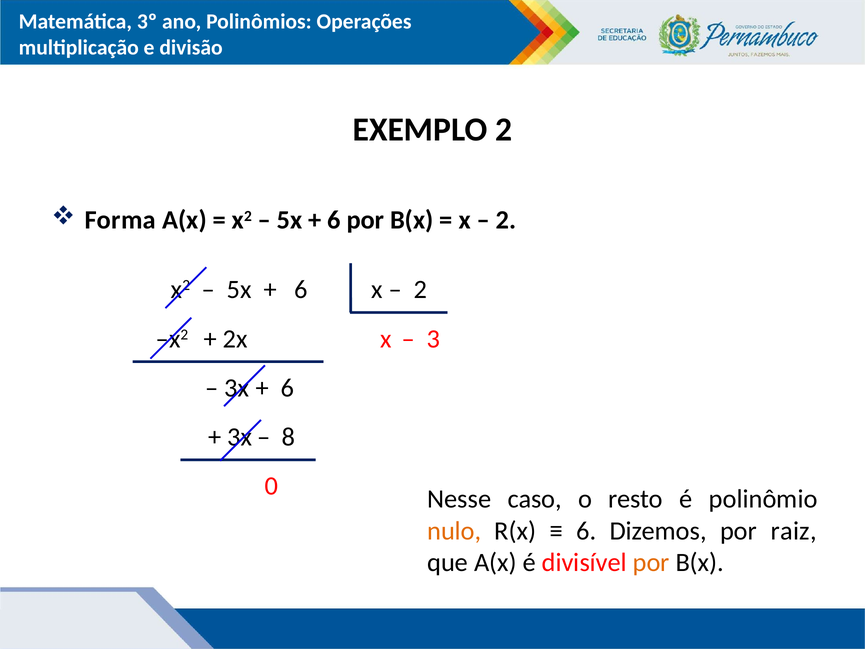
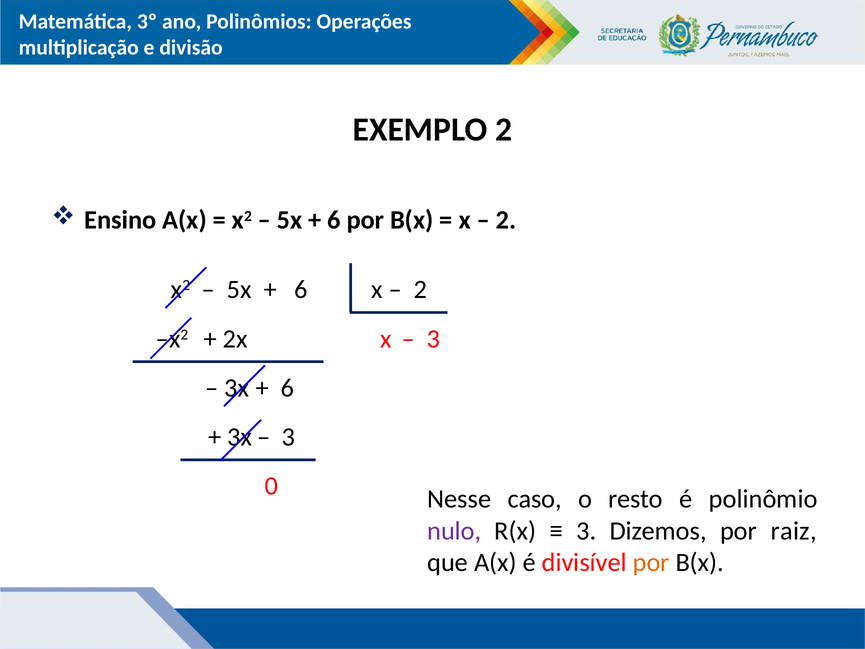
Forma: Forma -> Ensino
8 at (289, 437): 8 -> 3
nulo colour: orange -> purple
6 at (586, 531): 6 -> 3
